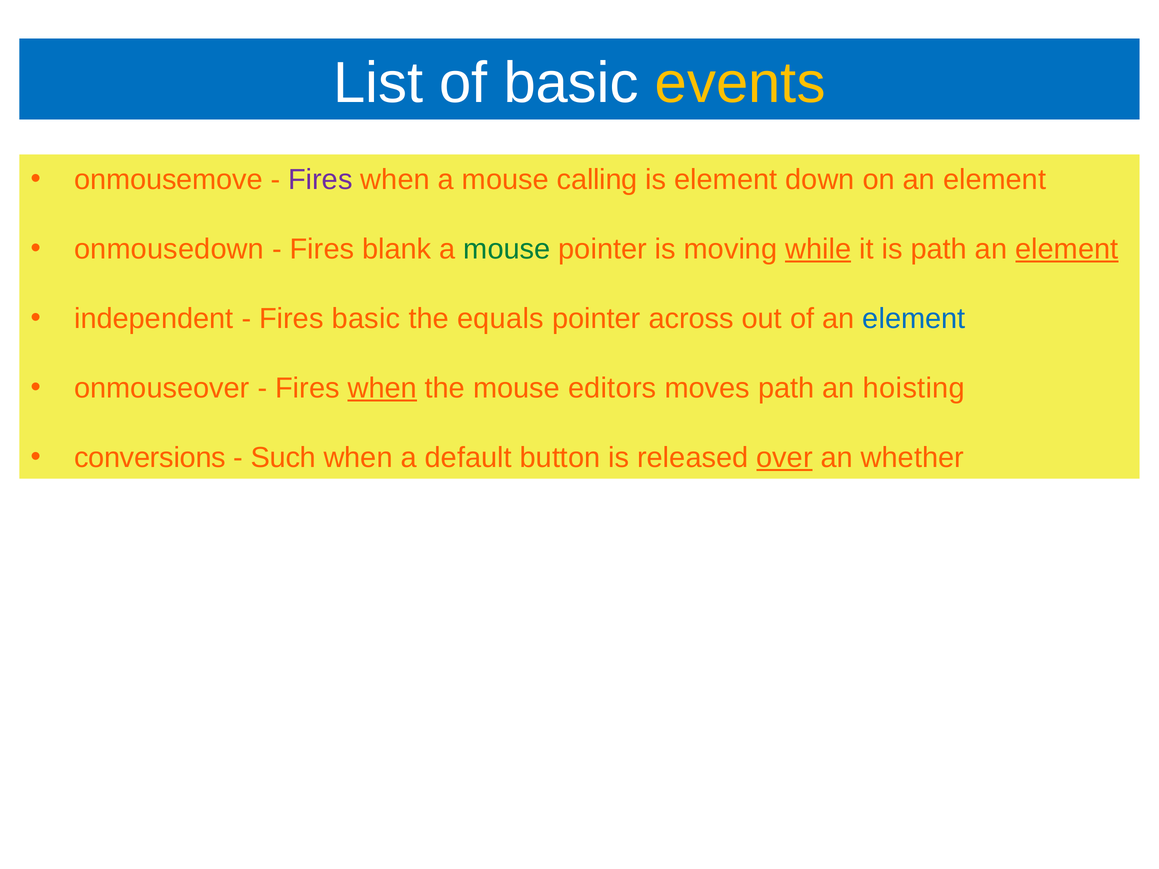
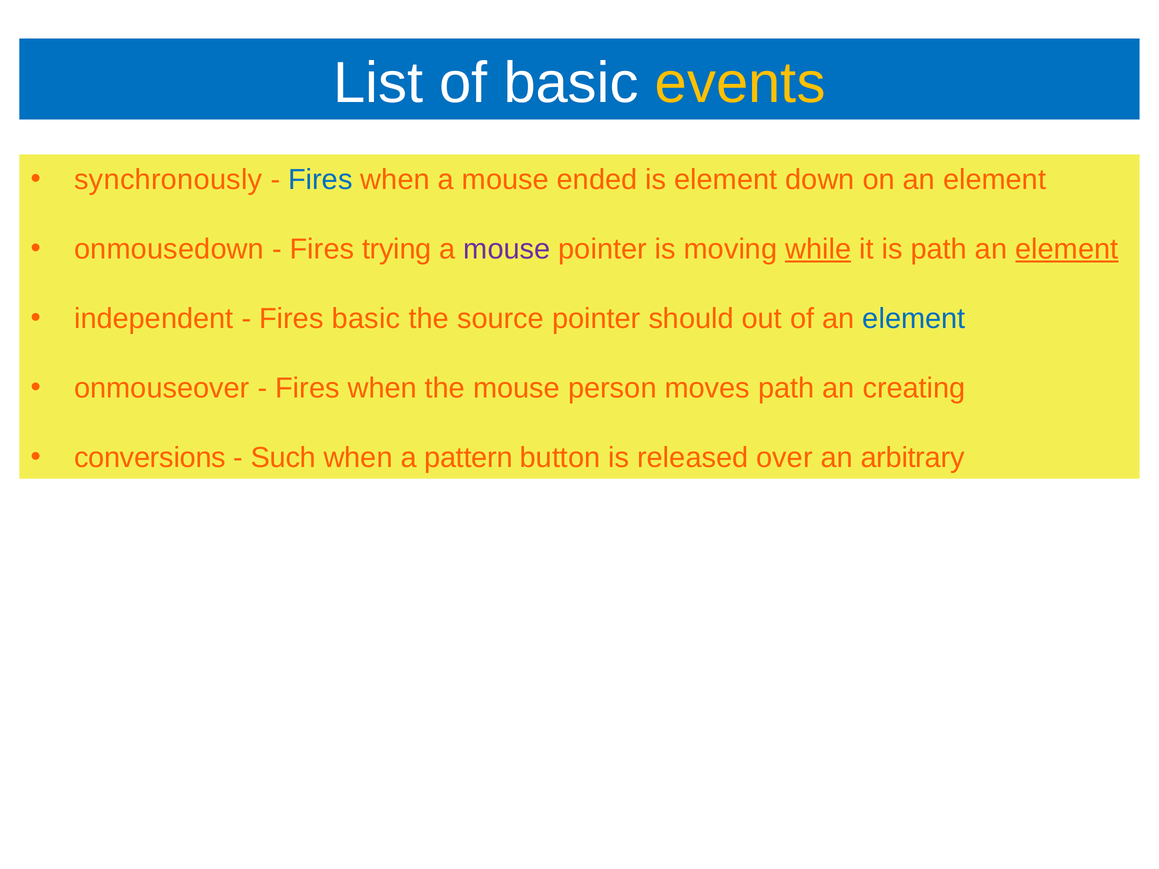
onmousemove: onmousemove -> synchronously
Fires at (320, 180) colour: purple -> blue
calling: calling -> ended
blank: blank -> trying
mouse at (507, 249) colour: green -> purple
equals: equals -> source
across: across -> should
when at (382, 388) underline: present -> none
editors: editors -> person
hoisting: hoisting -> creating
default: default -> pattern
over underline: present -> none
whether: whether -> arbitrary
